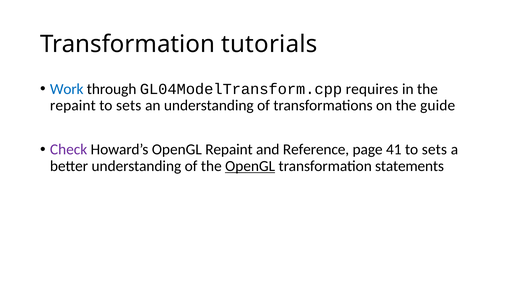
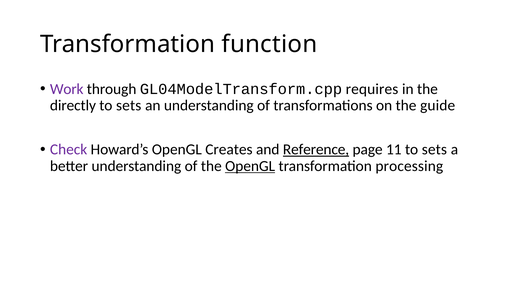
tutorials: tutorials -> function
Work colour: blue -> purple
repaint at (73, 105): repaint -> directly
OpenGL Repaint: Repaint -> Creates
Reference underline: none -> present
41: 41 -> 11
statements: statements -> processing
